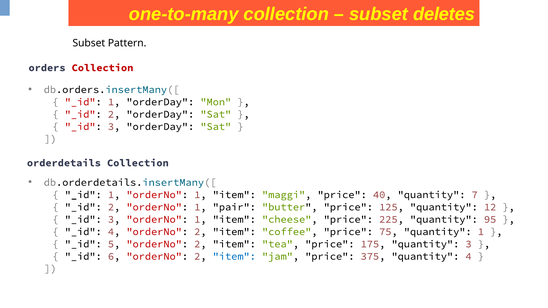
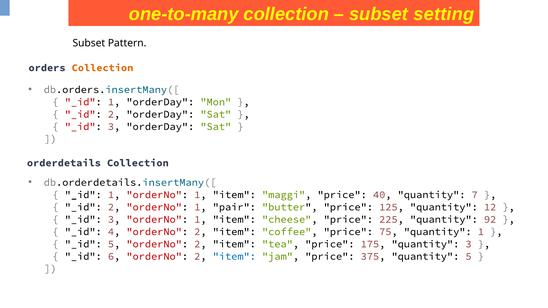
deletes: deletes -> setting
Collection at (102, 68) colour: red -> orange
95: 95 -> 92
quantity 4: 4 -> 5
